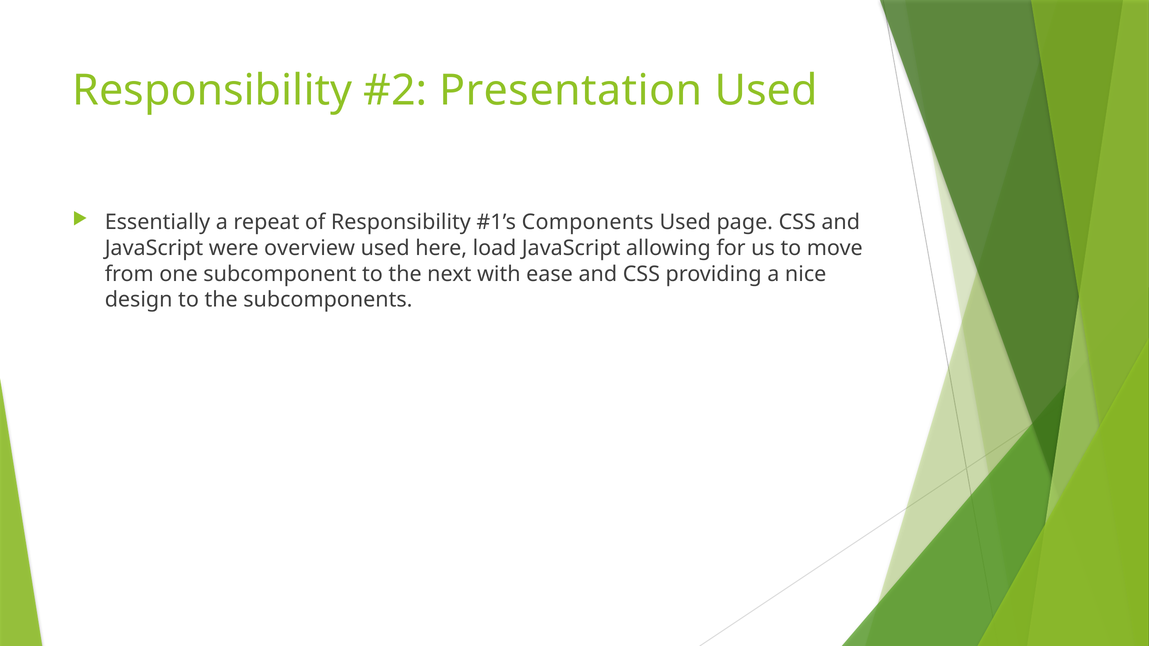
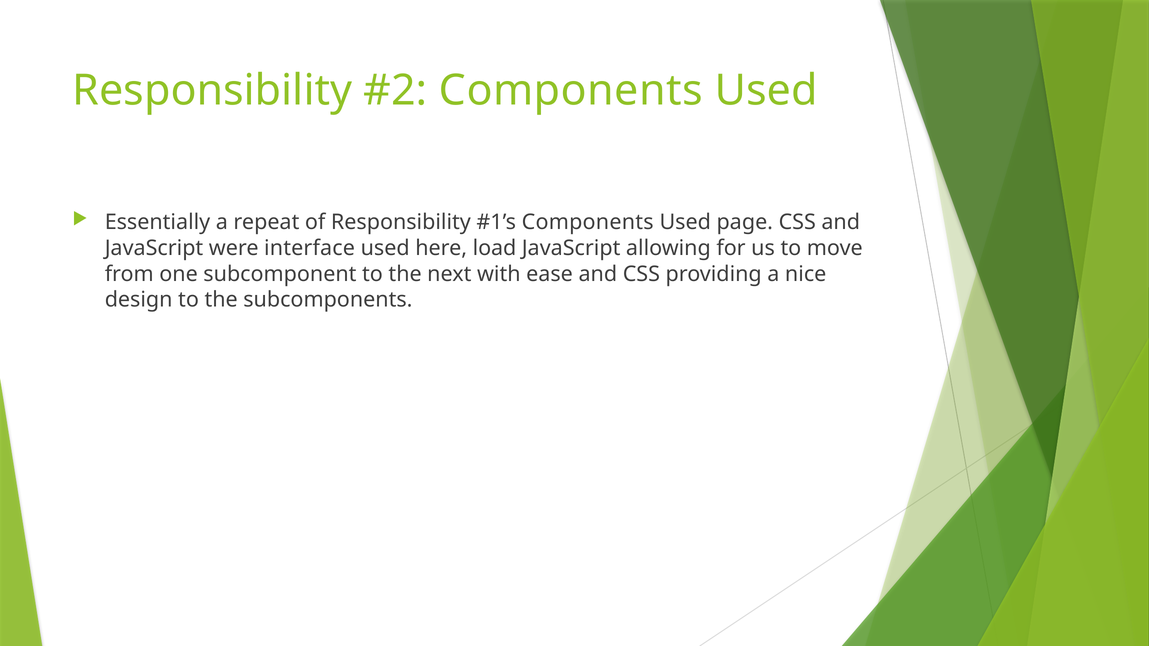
Presentation at (571, 91): Presentation -> Components
overview: overview -> interface
